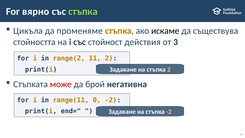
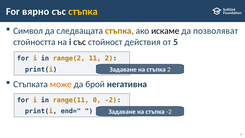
стъпка at (83, 12) colour: light green -> yellow
Цикъла: Цикъла -> Символ
променяме: променяме -> следващата
съществува: съществува -> позволяват
3: 3 -> 5
може colour: red -> orange
